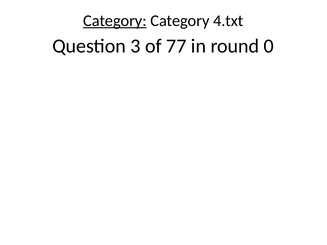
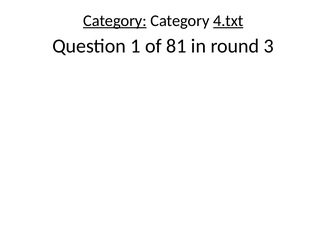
4.txt underline: none -> present
3: 3 -> 1
77: 77 -> 81
0: 0 -> 3
